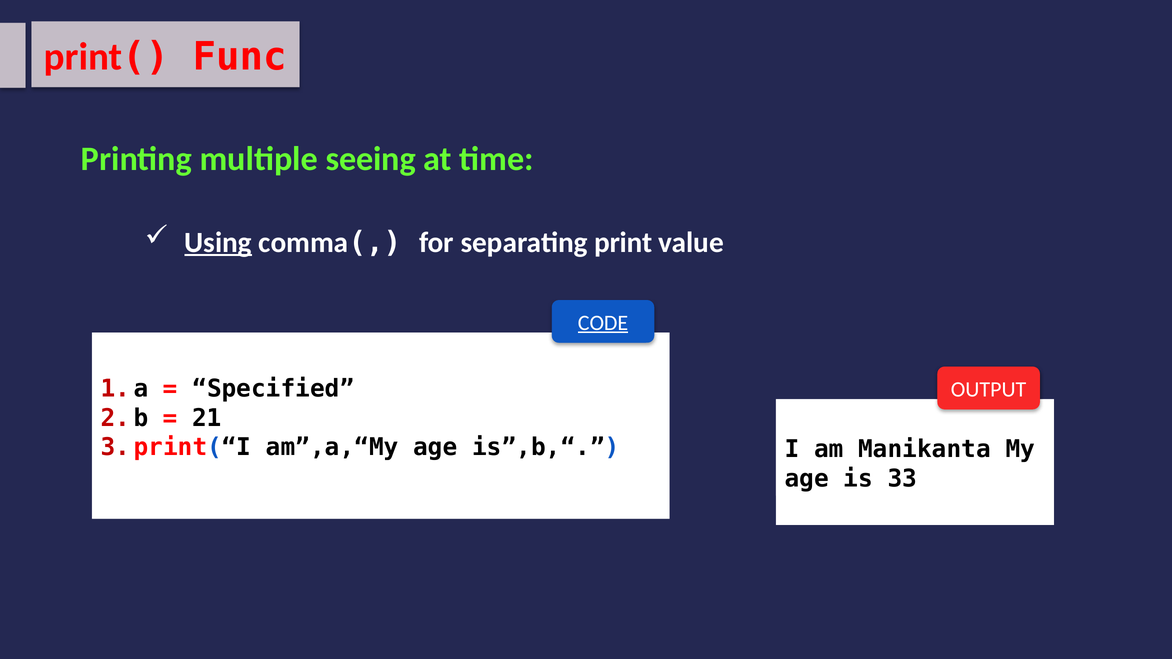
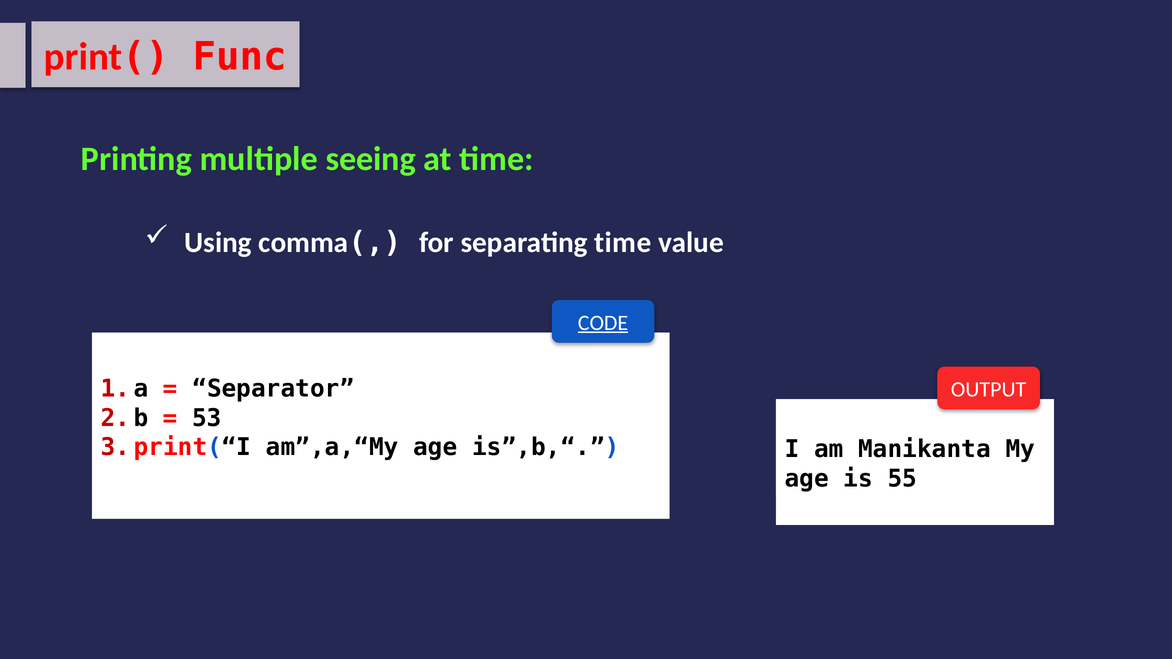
Using underline: present -> none
separating print: print -> time
Specified: Specified -> Separator
21: 21 -> 53
33: 33 -> 55
